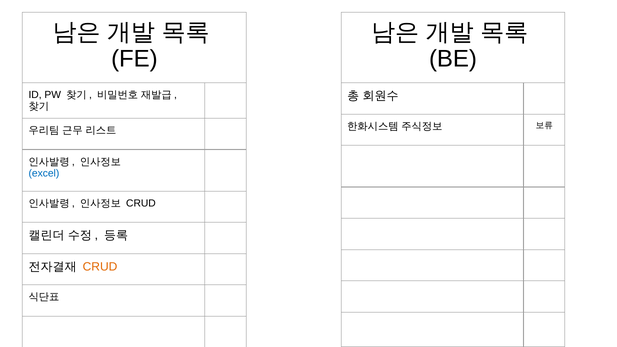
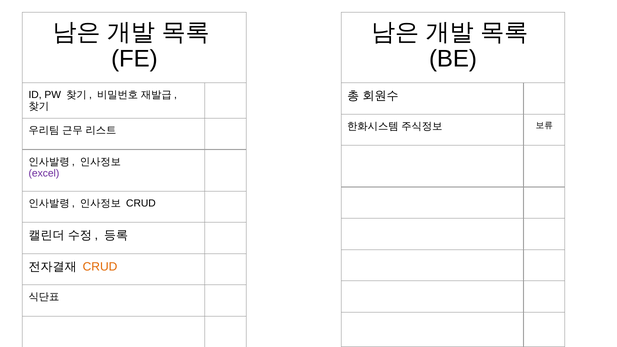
excel colour: blue -> purple
